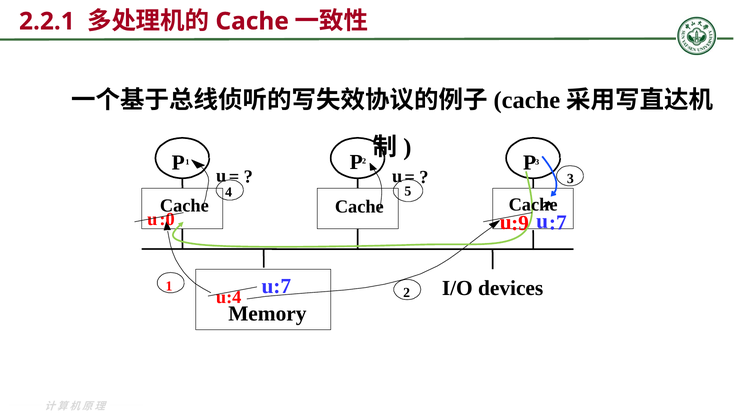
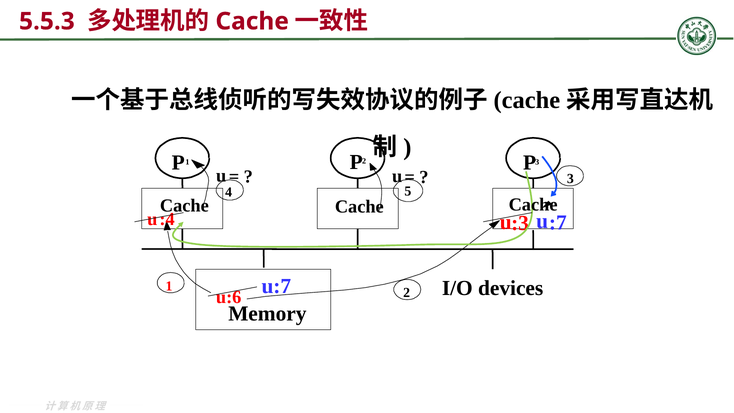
2.2.1: 2.2.1 -> 5.5.3
:0: :0 -> :4
:9: :9 -> :3
:4: :4 -> :6
